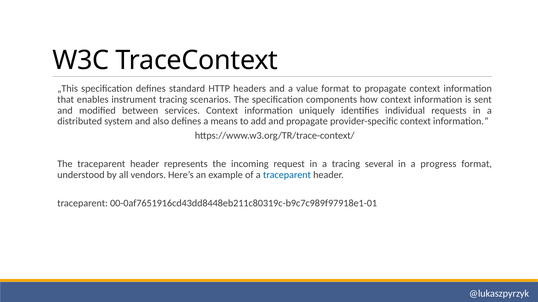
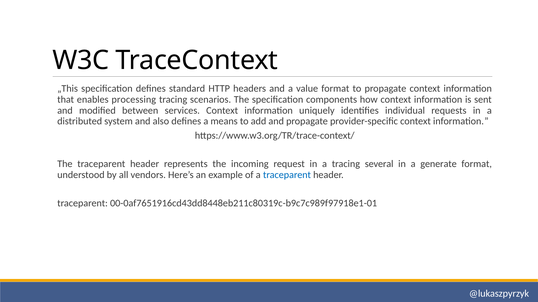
instrument: instrument -> processing
progress: progress -> generate
